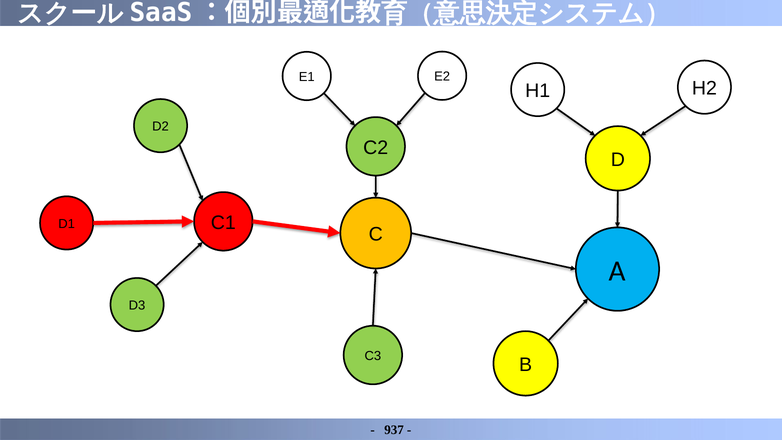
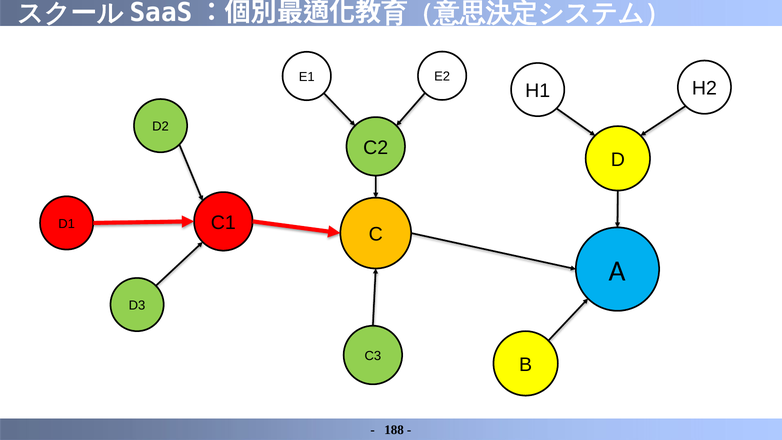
937: 937 -> 188
